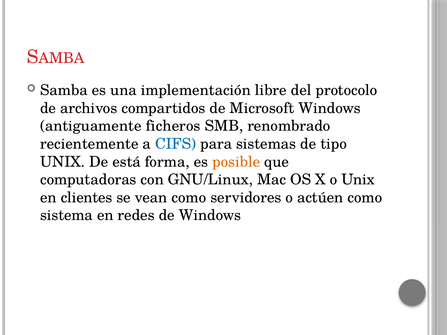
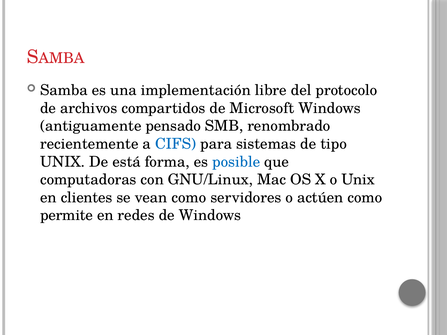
ficheros: ficheros -> pensado
posible colour: orange -> blue
sistema: sistema -> permite
